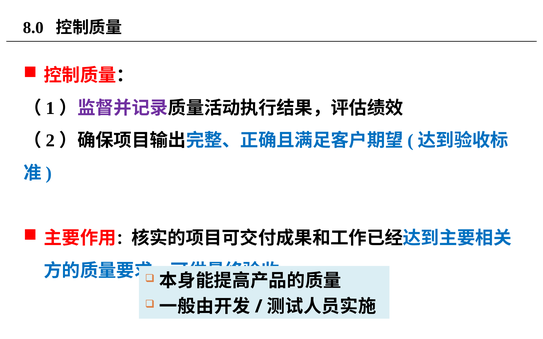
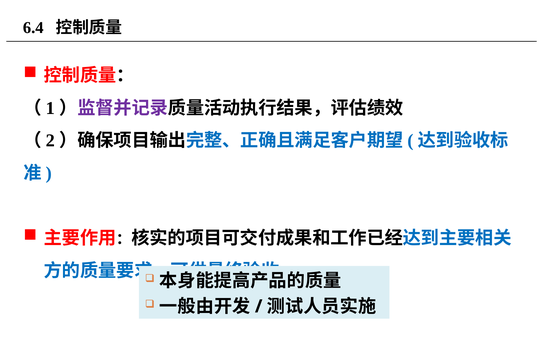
8.0: 8.0 -> 6.4
